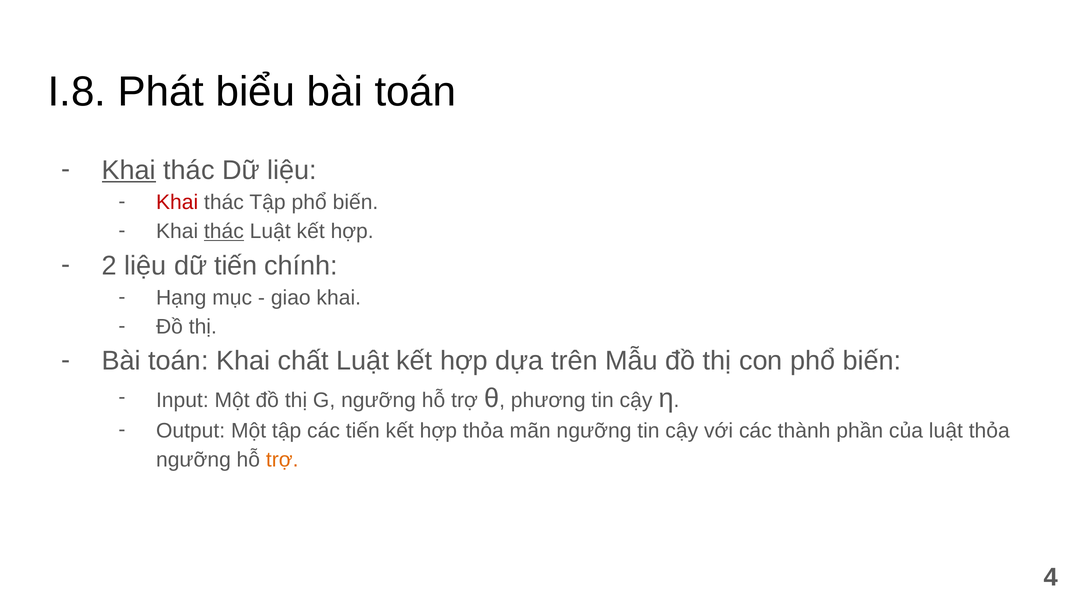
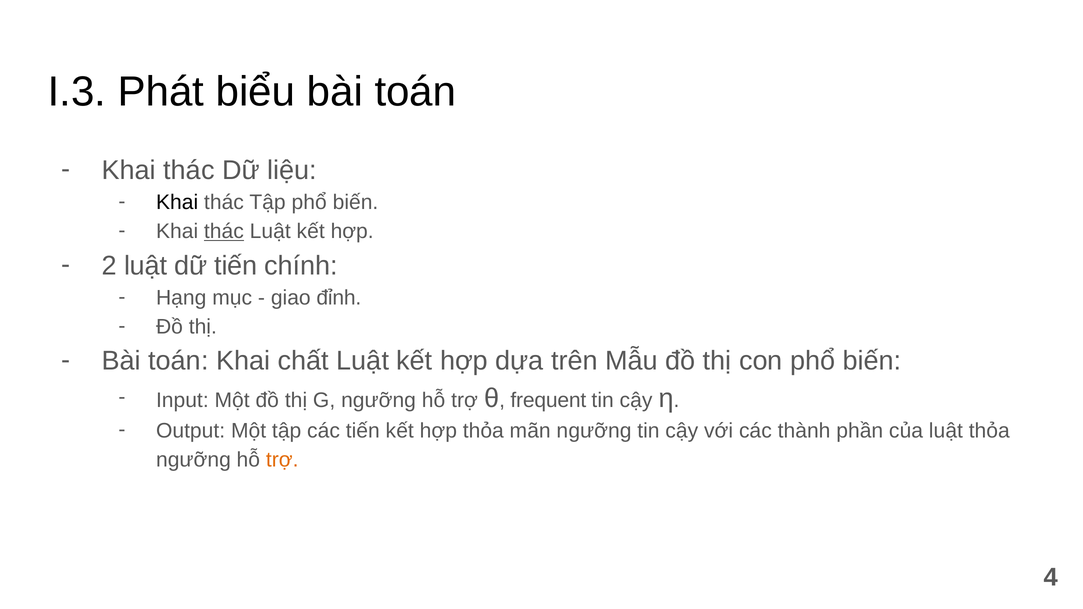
I.8: I.8 -> I.3
Khai at (129, 170) underline: present -> none
Khai at (177, 203) colour: red -> black
2 liệu: liệu -> luật
giao khai: khai -> đỉnh
phương: phương -> frequent
